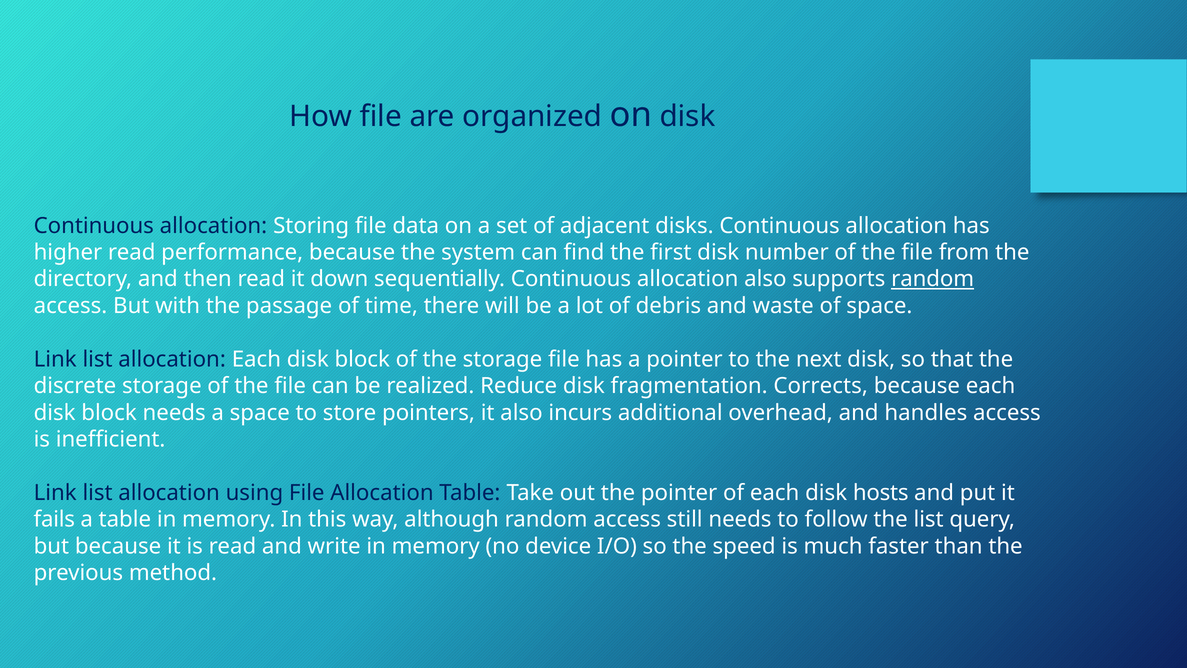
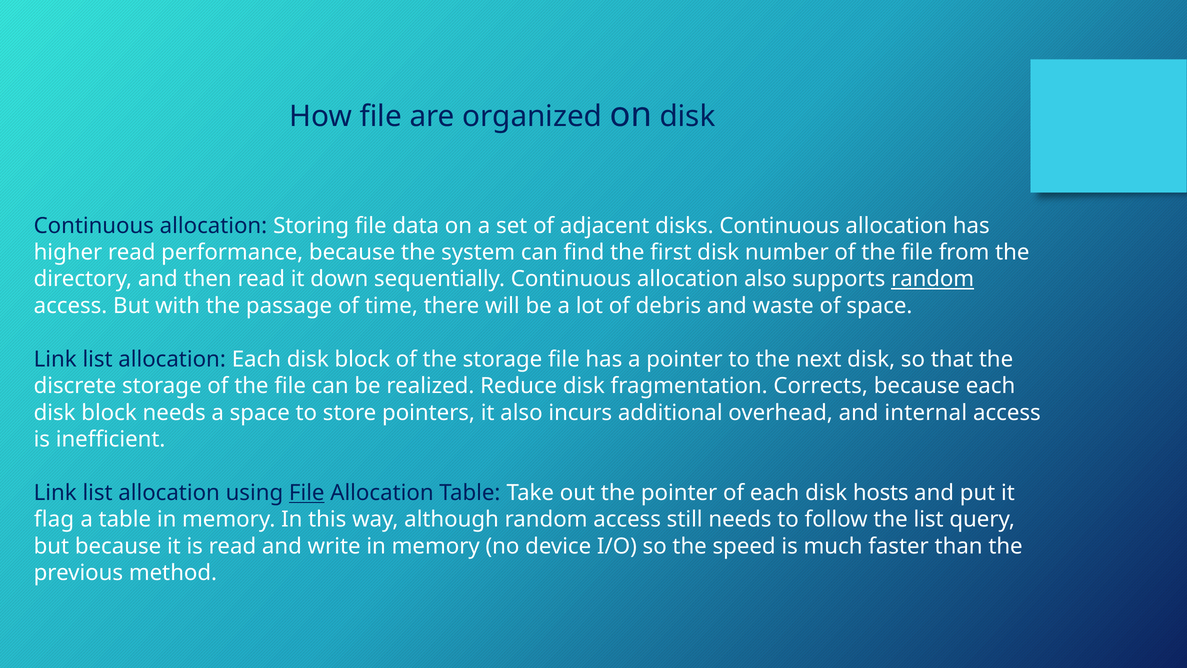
handles: handles -> internal
File at (307, 493) underline: none -> present
fails: fails -> flag
